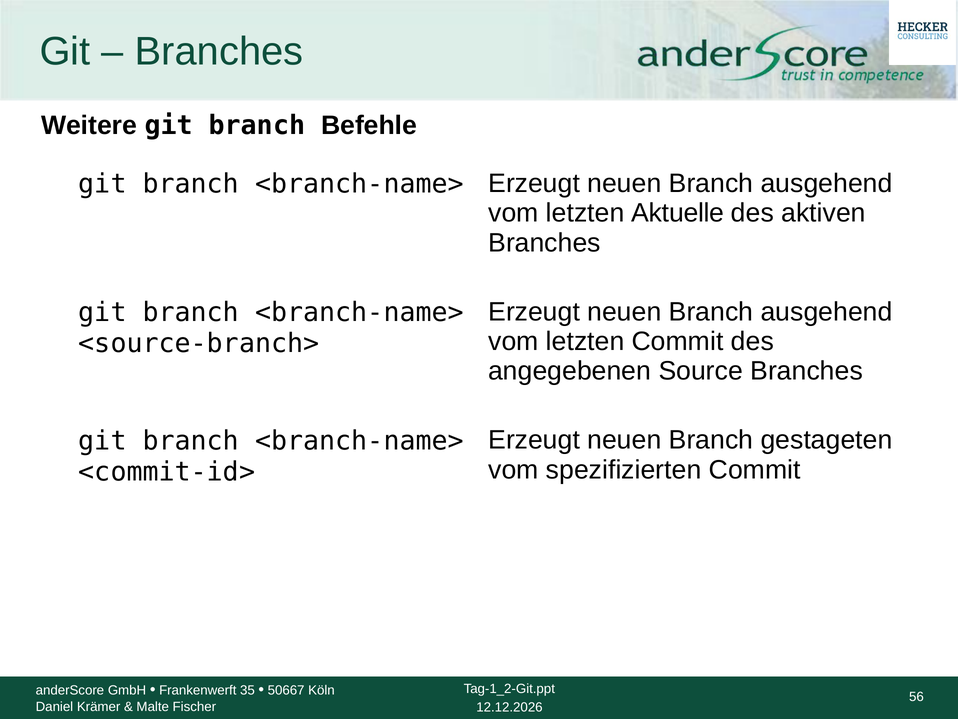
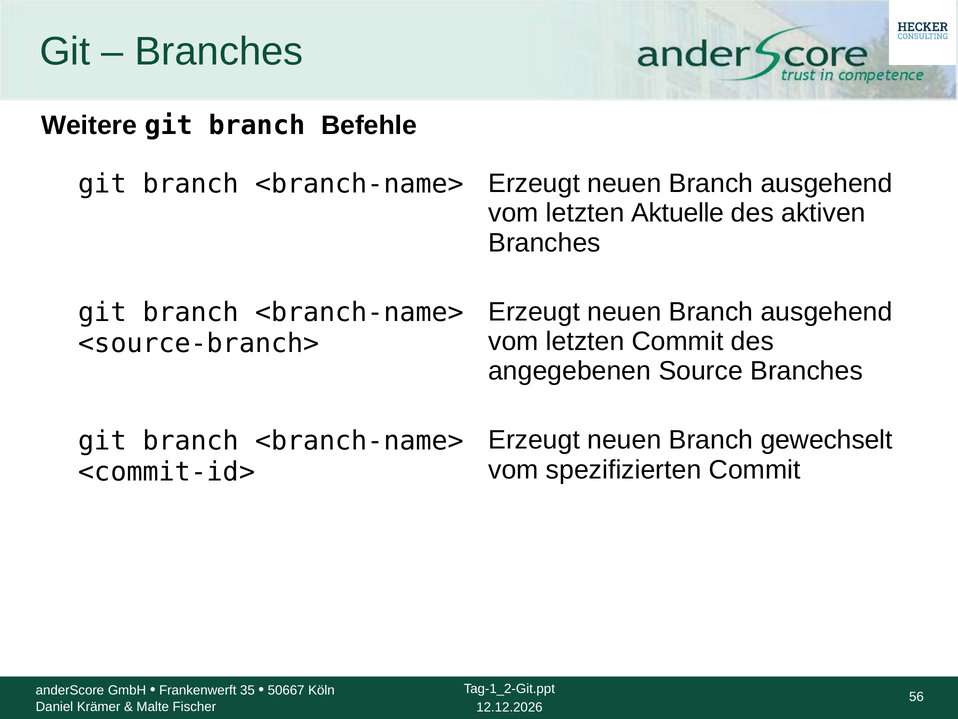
gestageten: gestageten -> gewechselt
